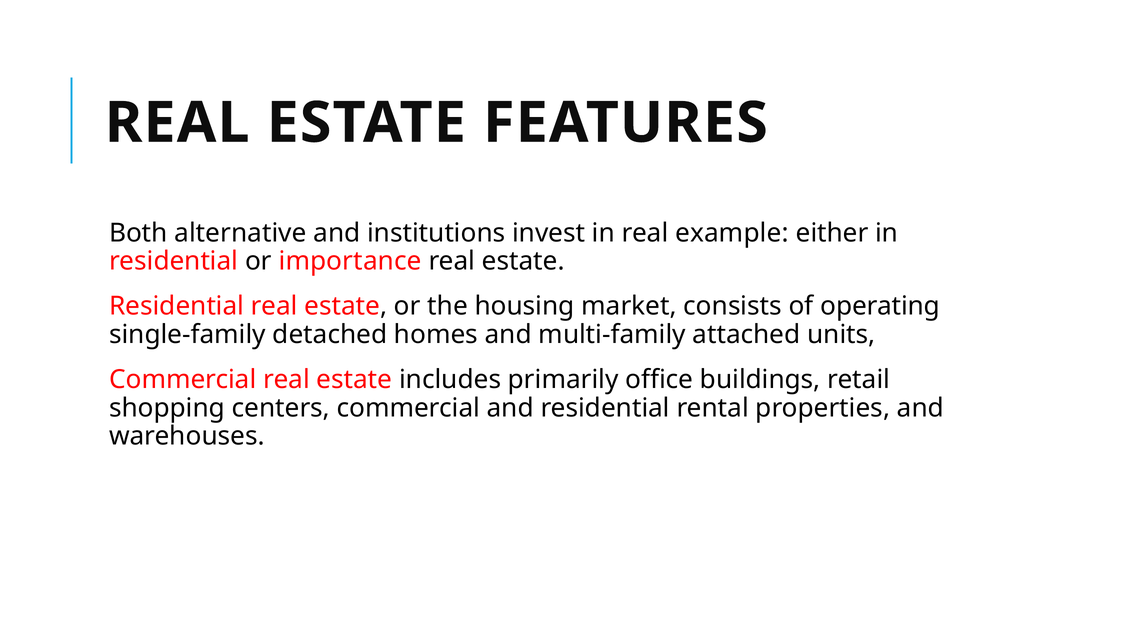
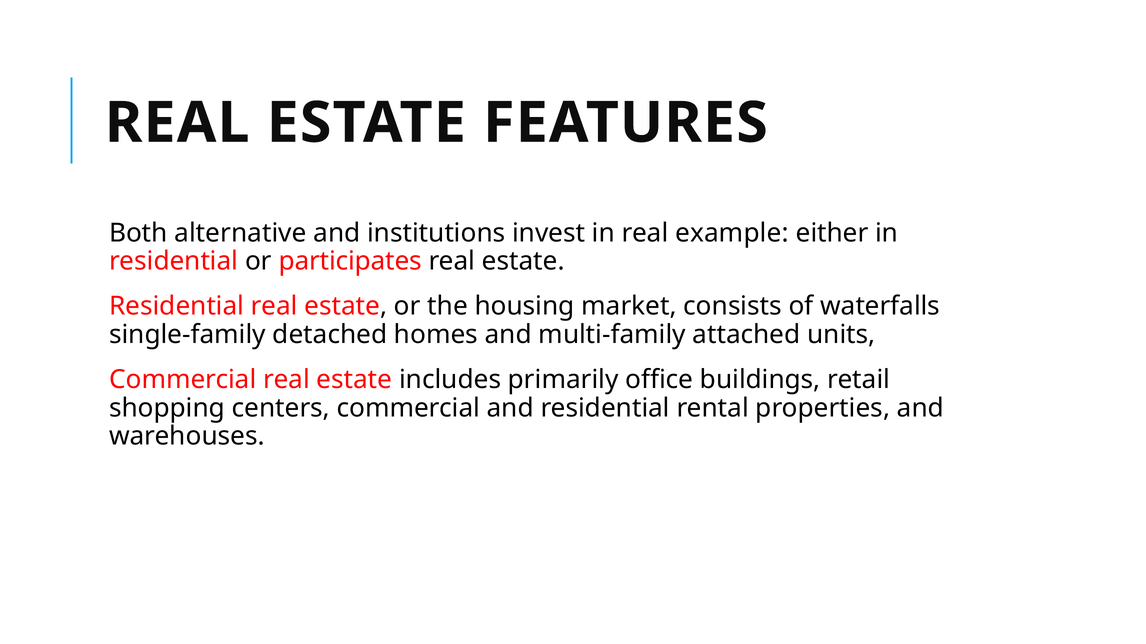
importance: importance -> participates
operating: operating -> waterfalls
